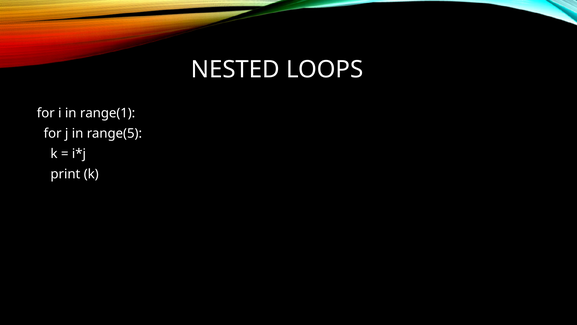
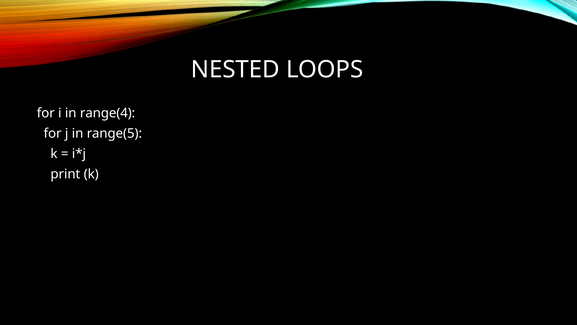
range(1: range(1 -> range(4
